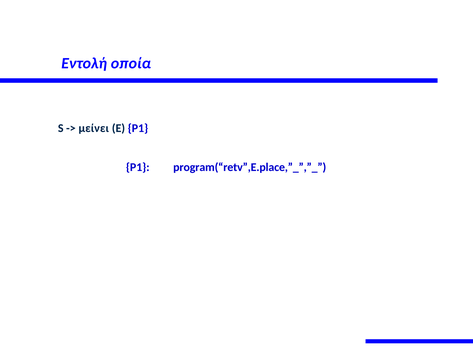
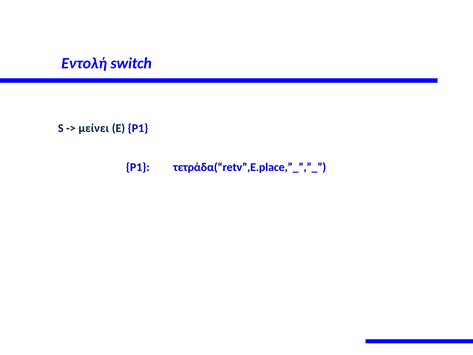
οποία: οποία -> switch
program(“retv”,E.place,”_”,”_: program(“retv”,E.place,”_”,”_ -> τετράδα(“retv”,E.place,”_”,”_
